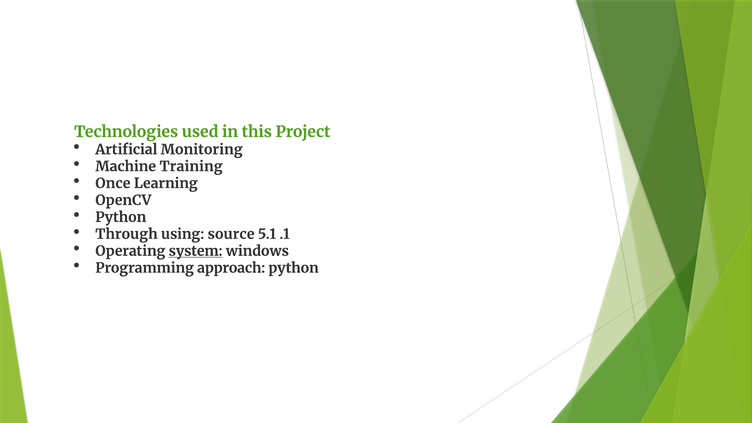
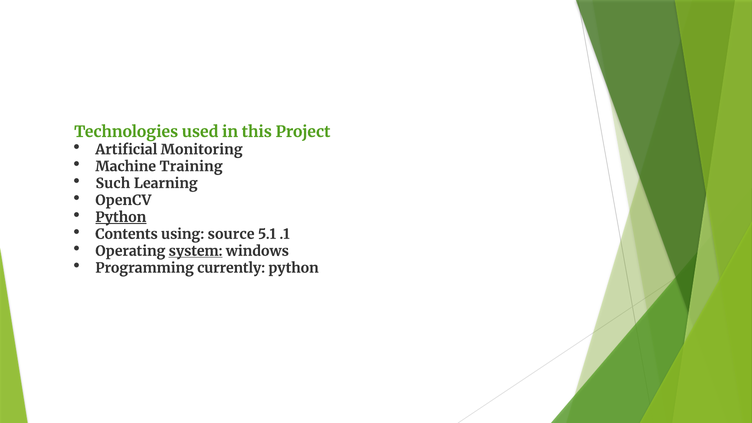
Once: Once -> Such
Python at (121, 217) underline: none -> present
Through: Through -> Contents
approach: approach -> currently
